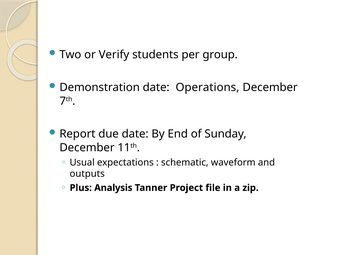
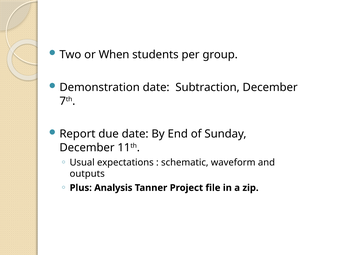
Verify: Verify -> When
Operations: Operations -> Subtraction
